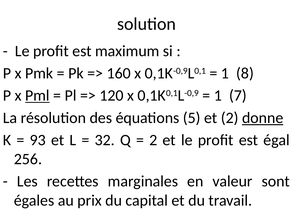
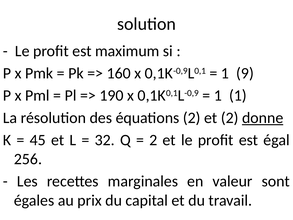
8: 8 -> 9
Pml underline: present -> none
120: 120 -> 190
1 7: 7 -> 1
équations 5: 5 -> 2
93: 93 -> 45
